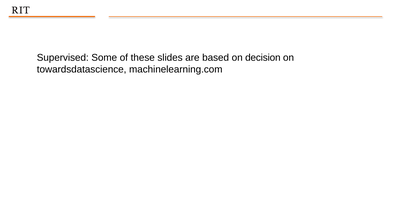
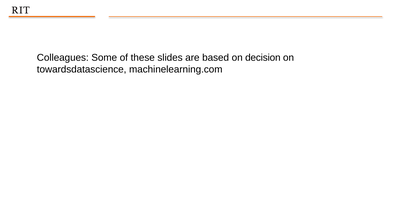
Supervised: Supervised -> Colleagues
